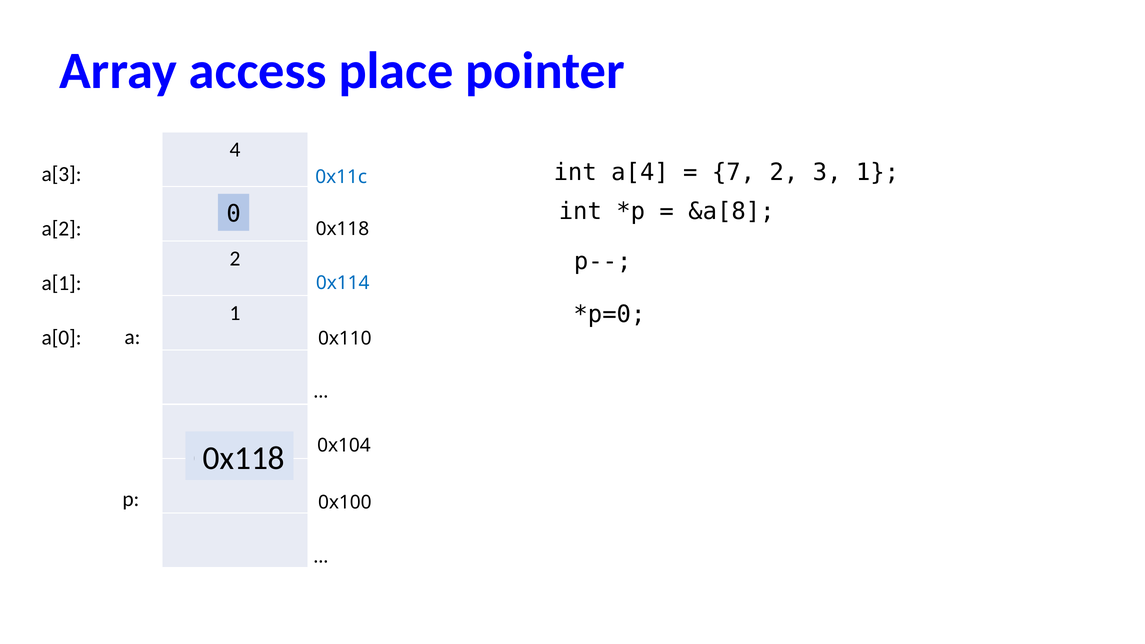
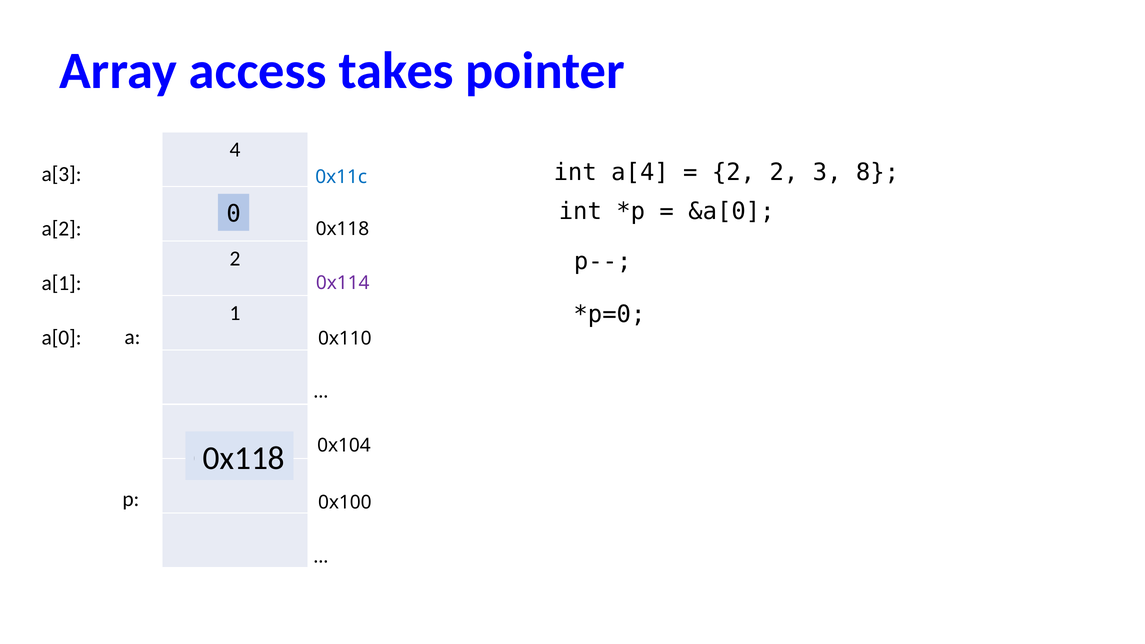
place: place -> takes
7 at (734, 173): 7 -> 2
3 1: 1 -> 8
&a[8: &a[8 -> &a[0
0x114 colour: blue -> purple
